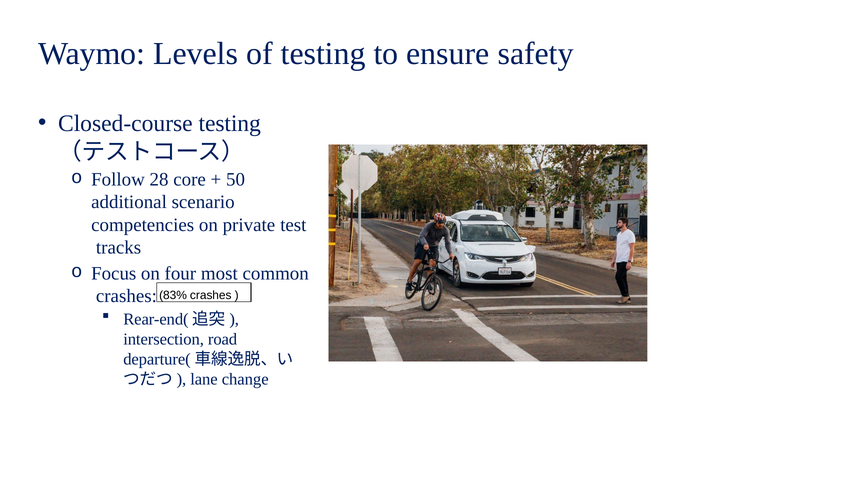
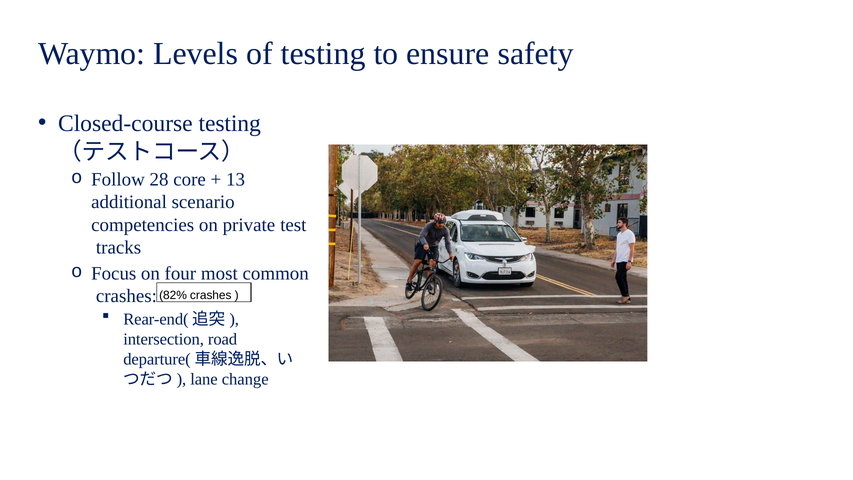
50: 50 -> 13
83%: 83% -> 82%
